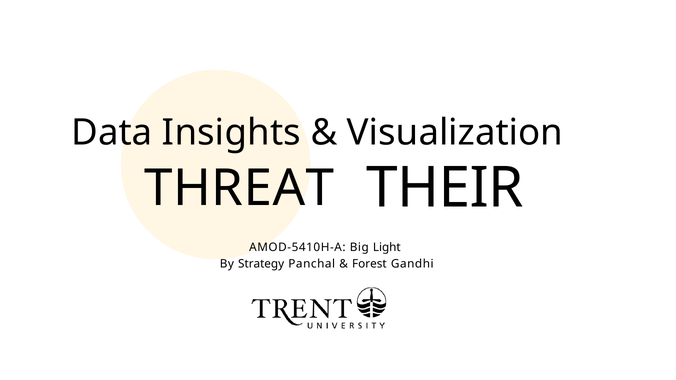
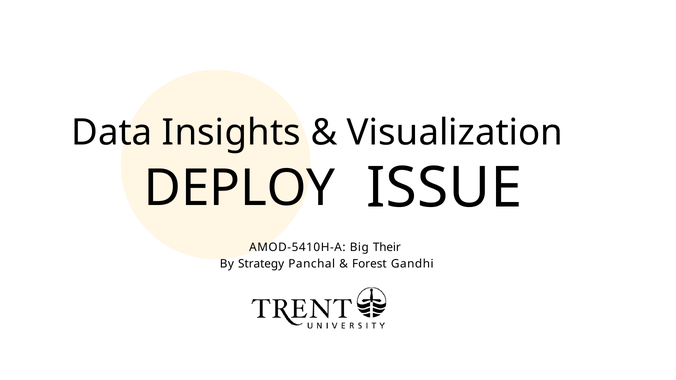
THEIR: THEIR -> ISSUE
THREAT: THREAT -> DEPLOY
Light: Light -> Their
